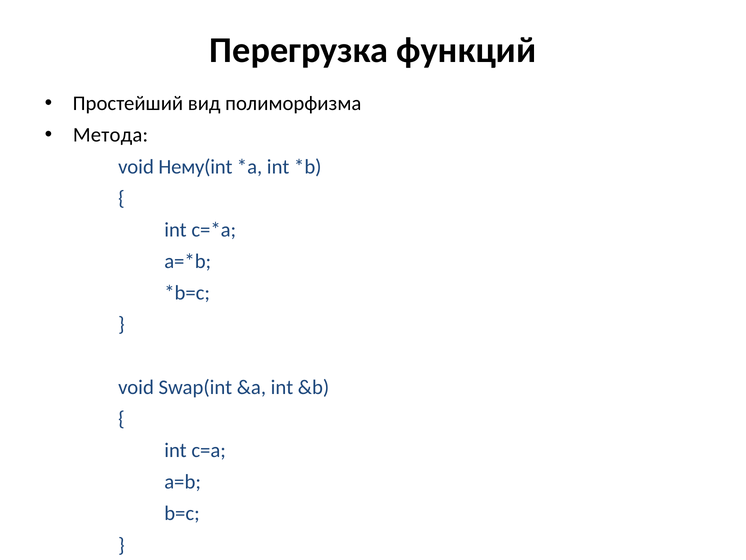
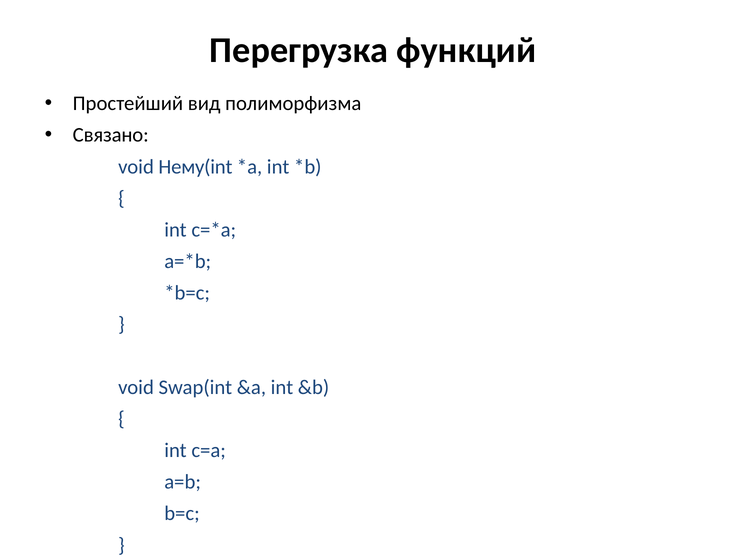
Метода: Метода -> Связано
